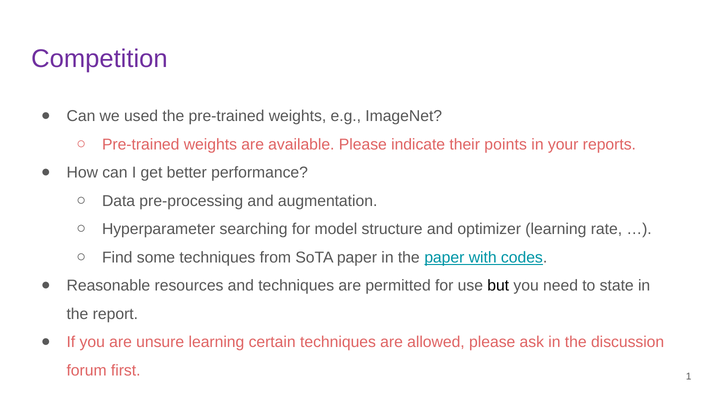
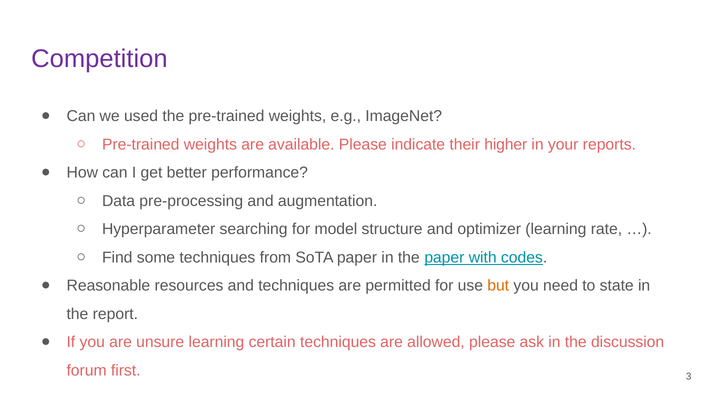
points: points -> higher
but colour: black -> orange
1: 1 -> 3
